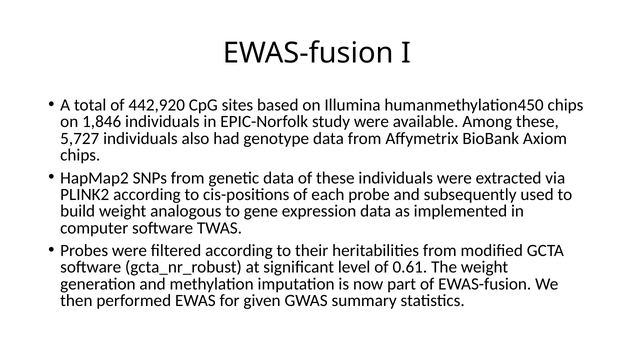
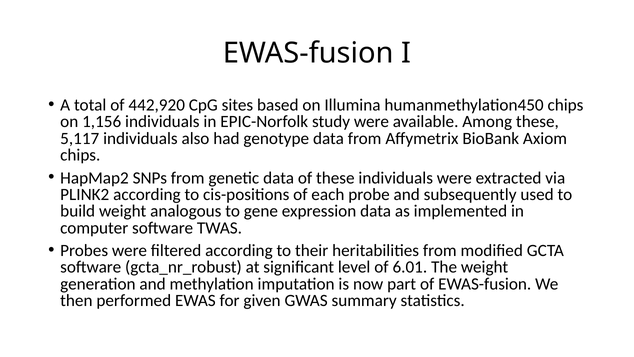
1,846: 1,846 -> 1,156
5,727: 5,727 -> 5,117
0.61: 0.61 -> 6.01
